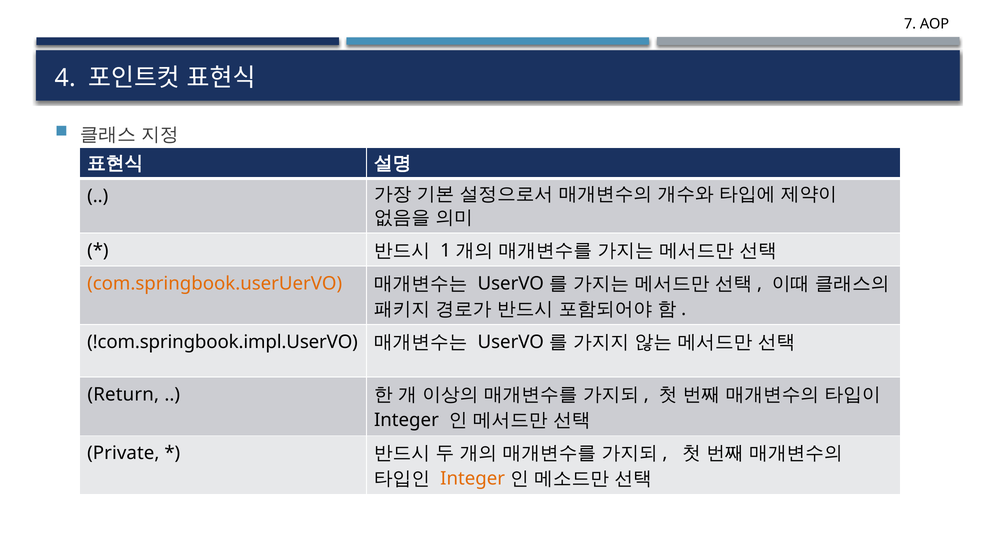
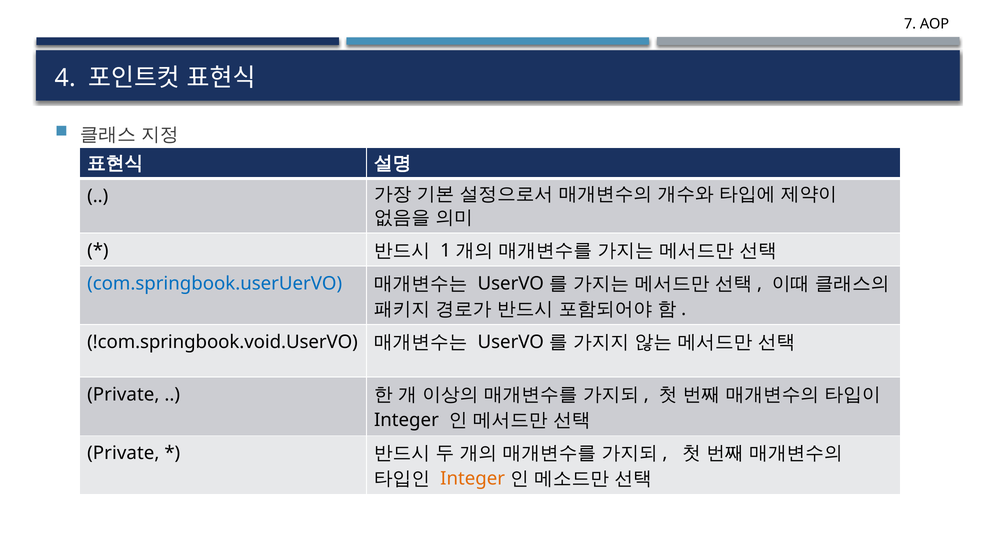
com.springbook.userUerVO colour: orange -> blue
!com.springbook.impl.UserVO: !com.springbook.impl.UserVO -> !com.springbook.void.UserVO
Return at (123, 395): Return -> Private
